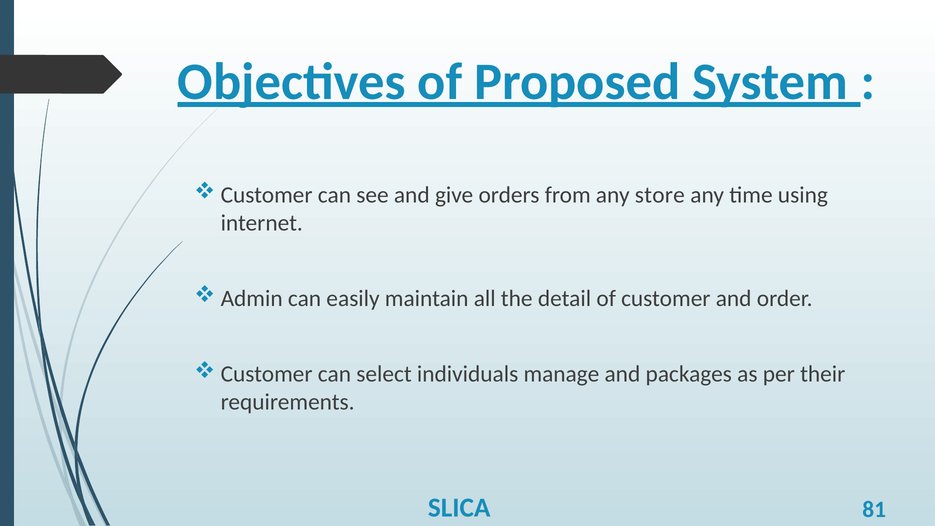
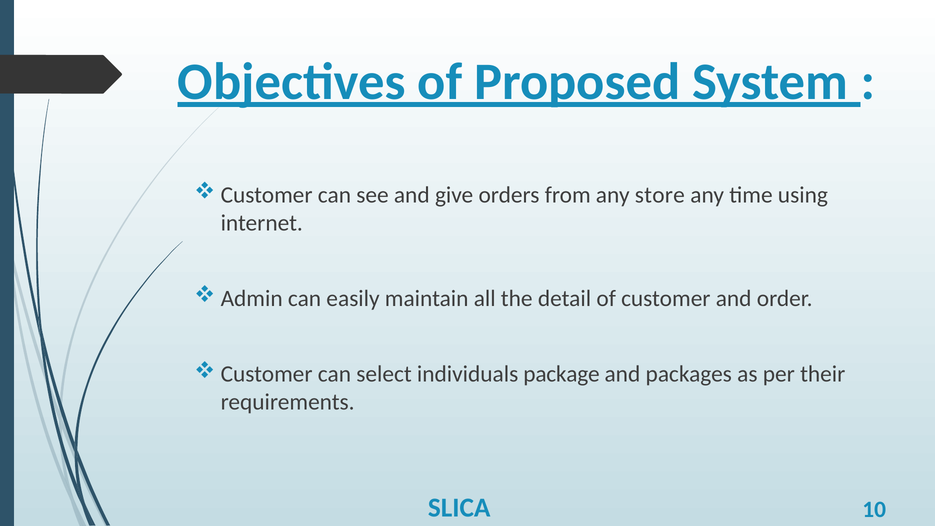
manage: manage -> package
81: 81 -> 10
